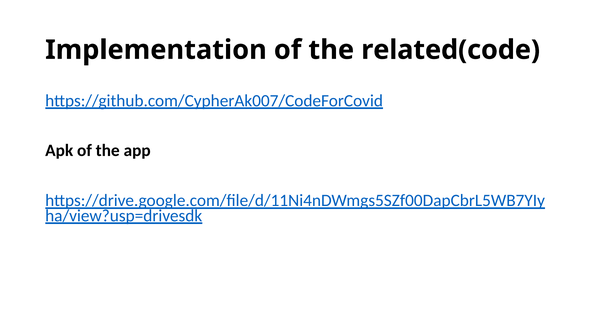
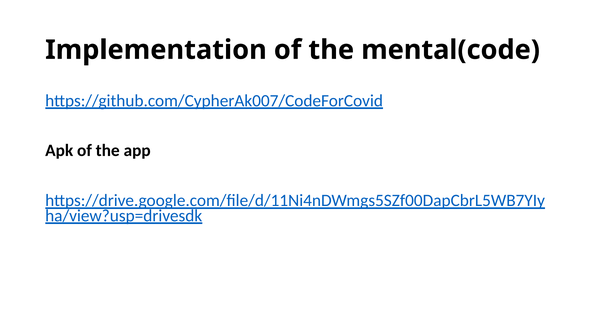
related(code: related(code -> mental(code
